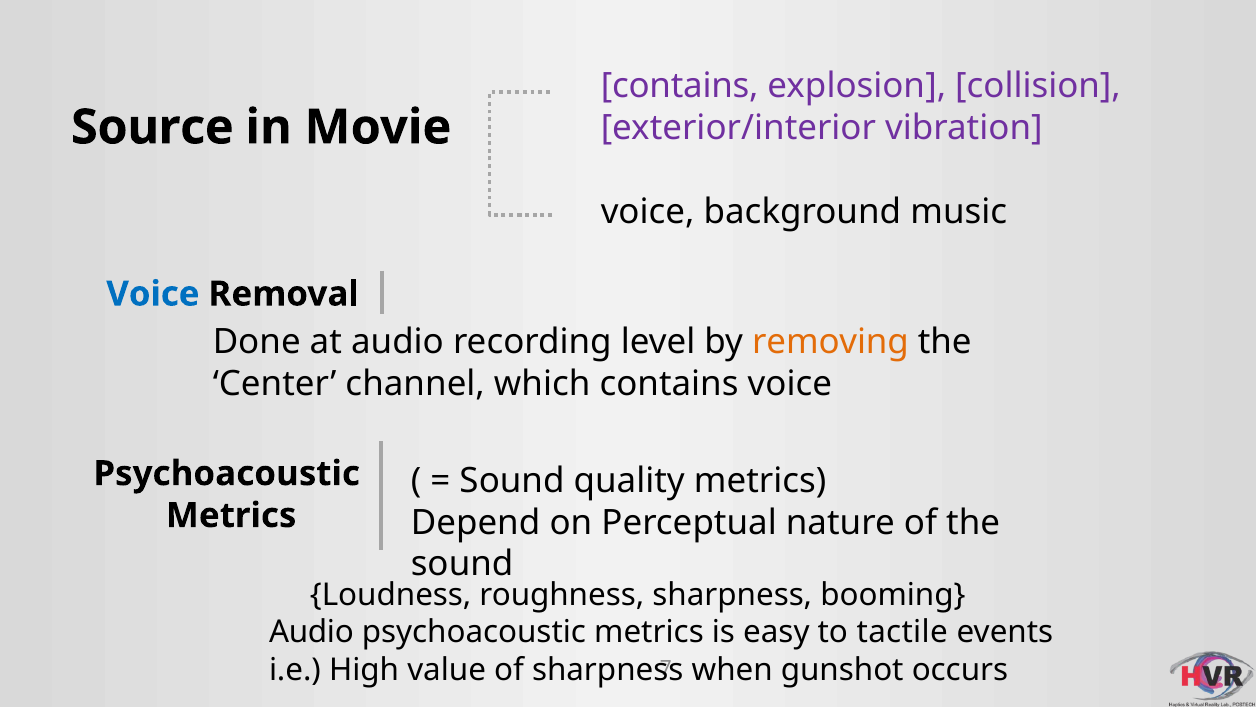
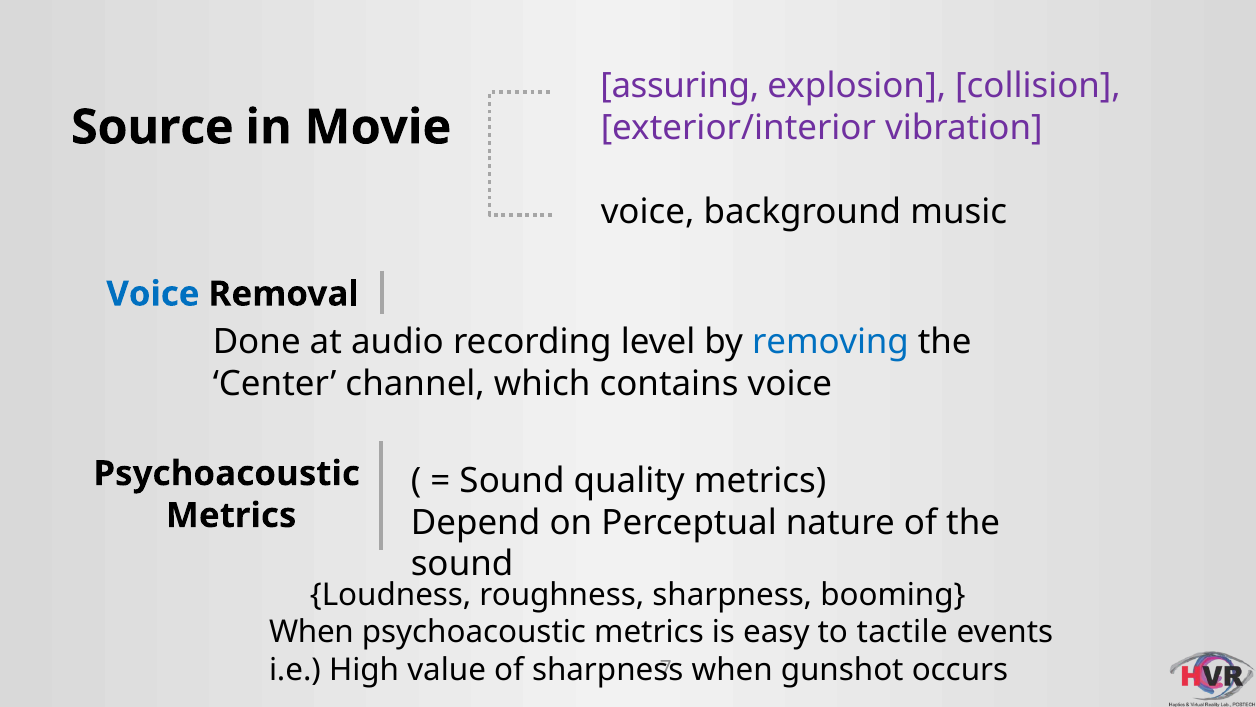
contains at (680, 86): contains -> assuring
removing colour: orange -> blue
Audio at (311, 632): Audio -> When
